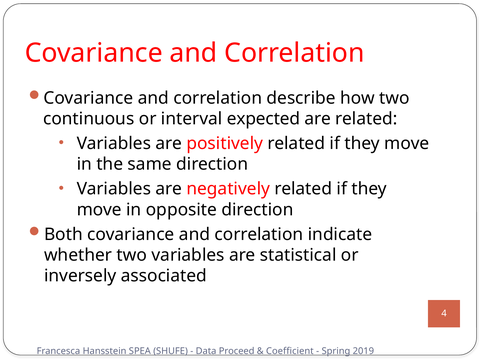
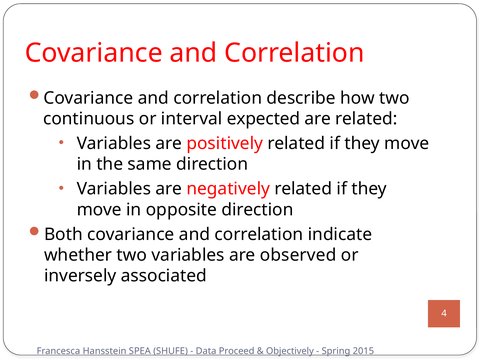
statistical: statistical -> observed
Coefficient: Coefficient -> Objectively
2019: 2019 -> 2015
